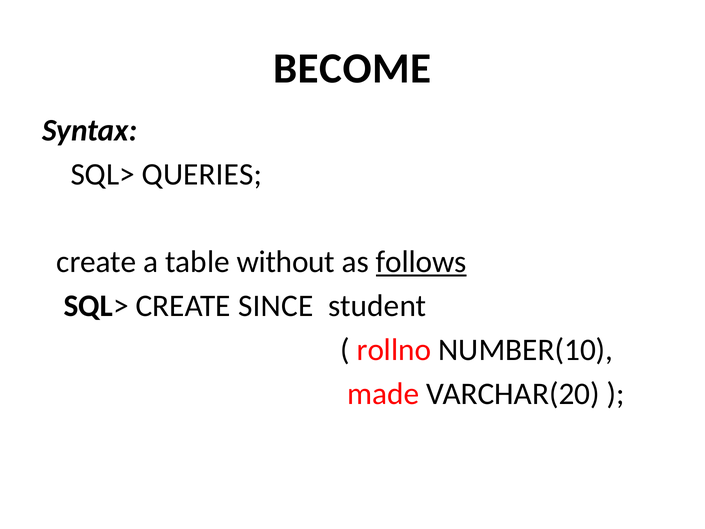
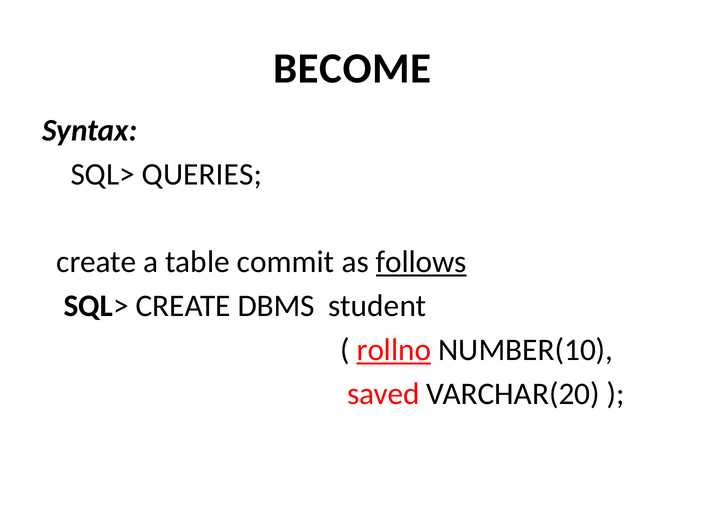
without: without -> commit
SINCE: SINCE -> DBMS
rollno underline: none -> present
made: made -> saved
